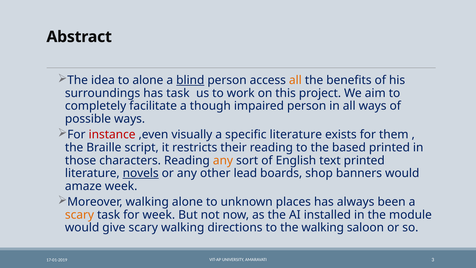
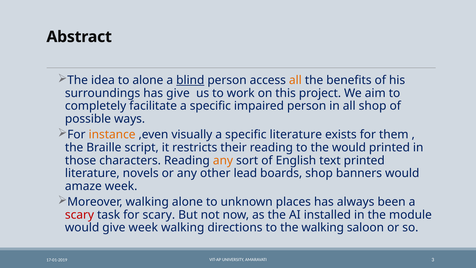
has task: task -> give
facilitate a though: though -> specific
all ways: ways -> shop
instance colour: red -> orange
the based: based -> would
novels underline: present -> none
scary at (79, 215) colour: orange -> red
for week: week -> scary
give scary: scary -> week
